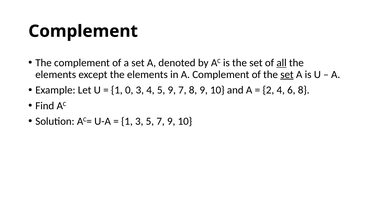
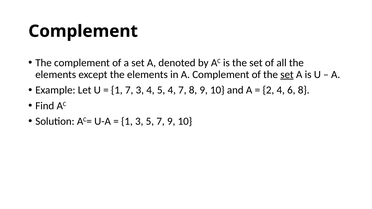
all underline: present -> none
1 0: 0 -> 7
5 9: 9 -> 4
